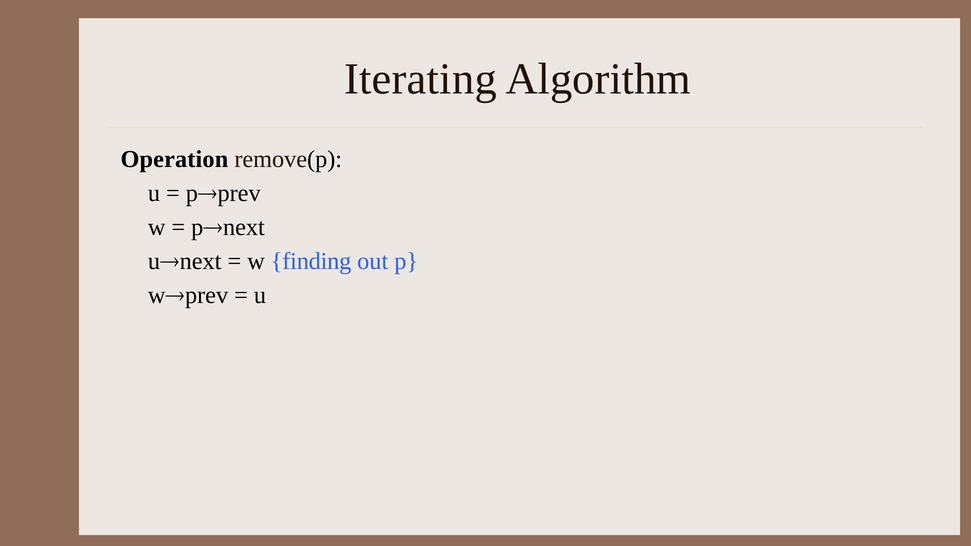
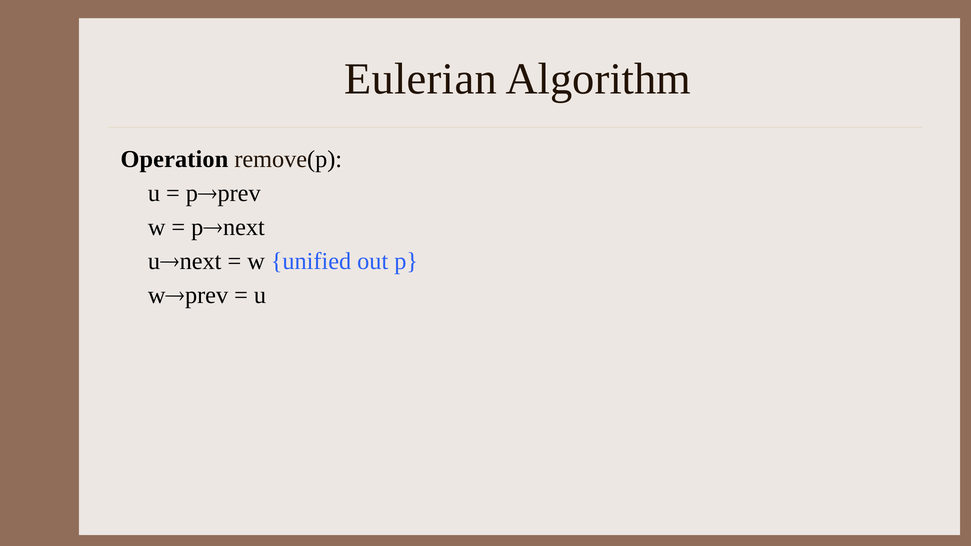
Iterating: Iterating -> Eulerian
finding: finding -> unified
